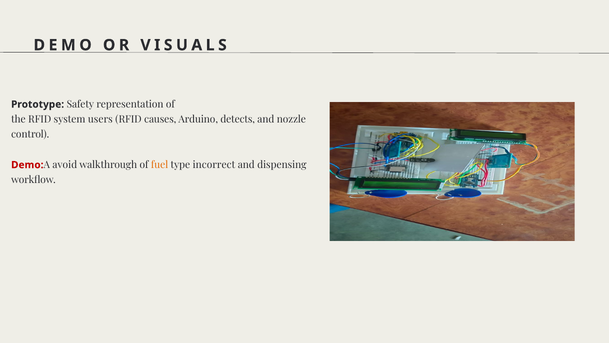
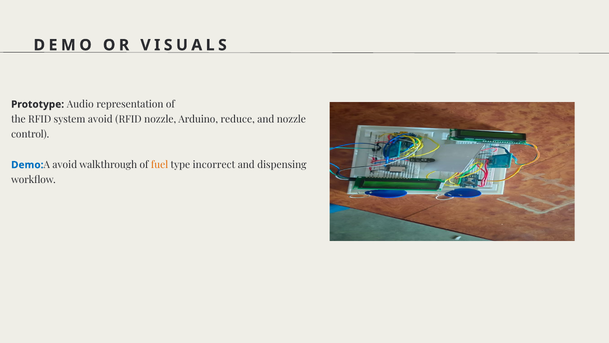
Safety: Safety -> Audio
system users: users -> avoid
RFID causes: causes -> nozzle
detects: detects -> reduce
Demo at (27, 165) colour: red -> blue
